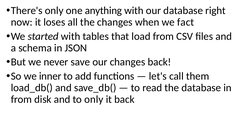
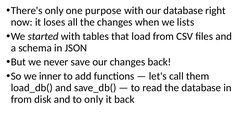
anything: anything -> purpose
fact: fact -> lists
